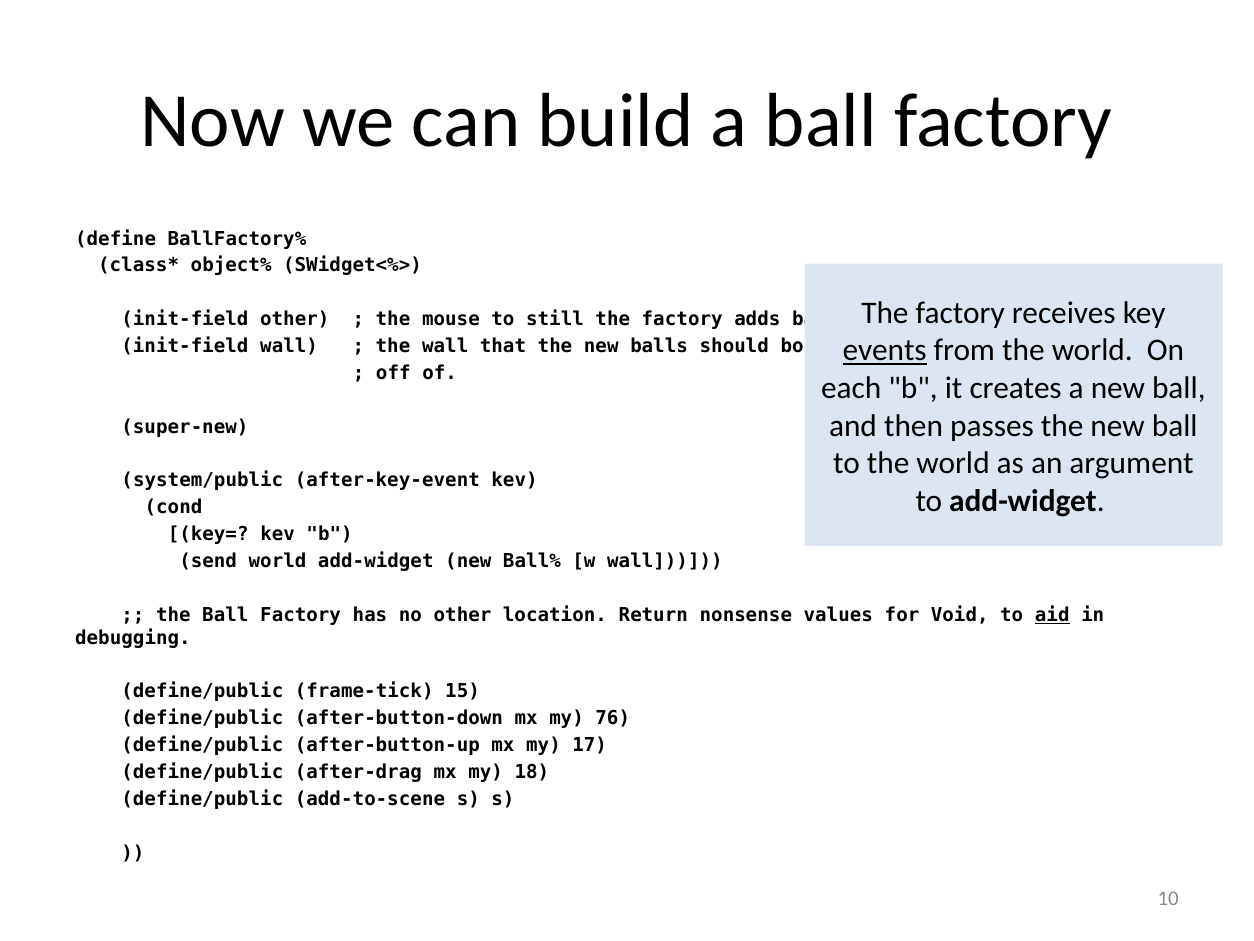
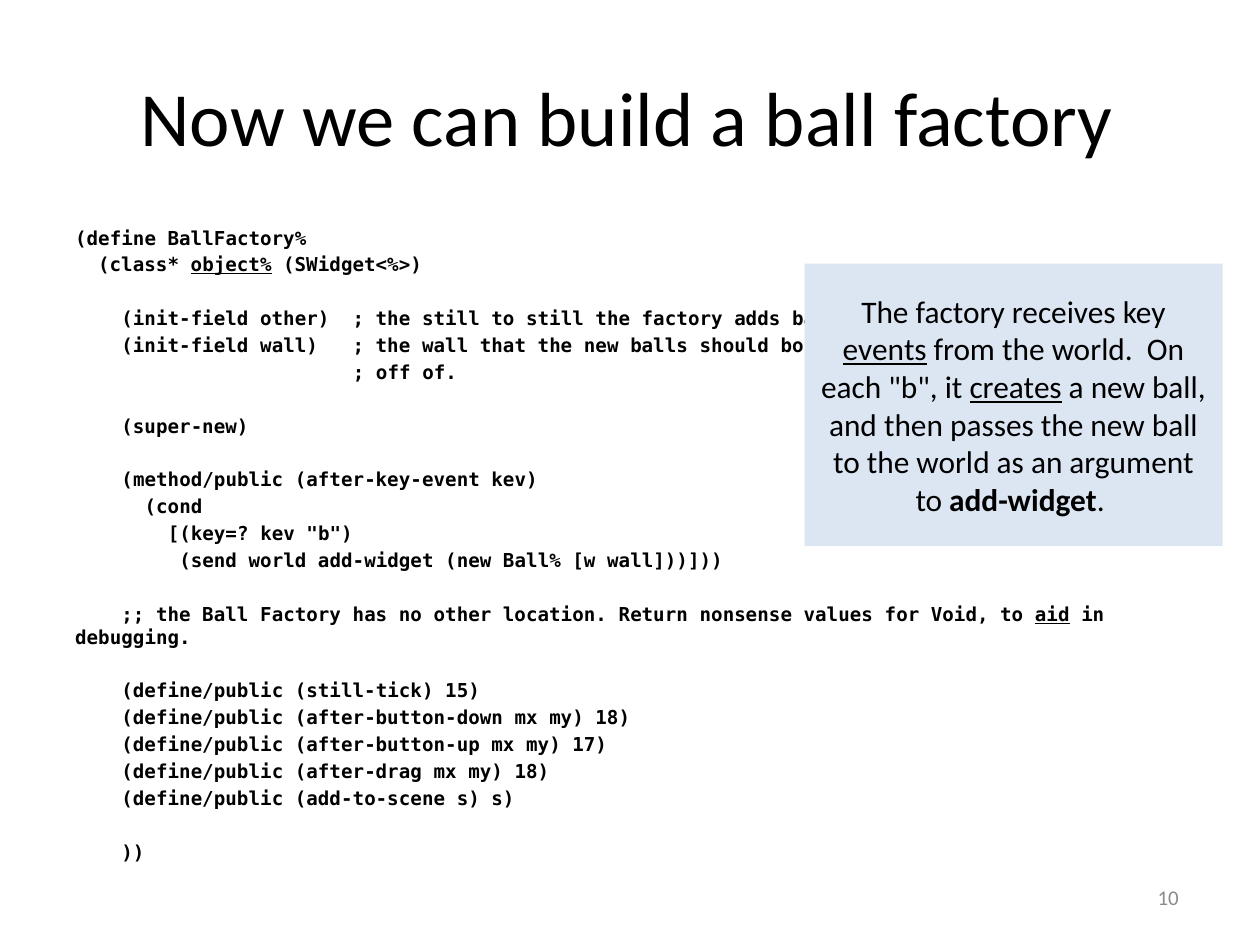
object% underline: none -> present
the mouse: mouse -> still
creates underline: none -> present
system/public: system/public -> method/public
frame-tick: frame-tick -> still-tick
after-button-down mx my 76: 76 -> 18
